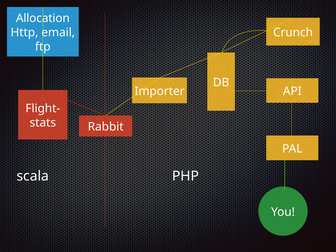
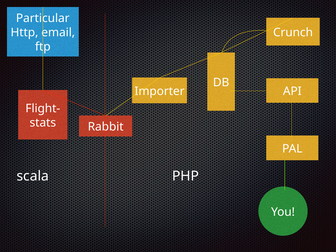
Allocation: Allocation -> Particular
